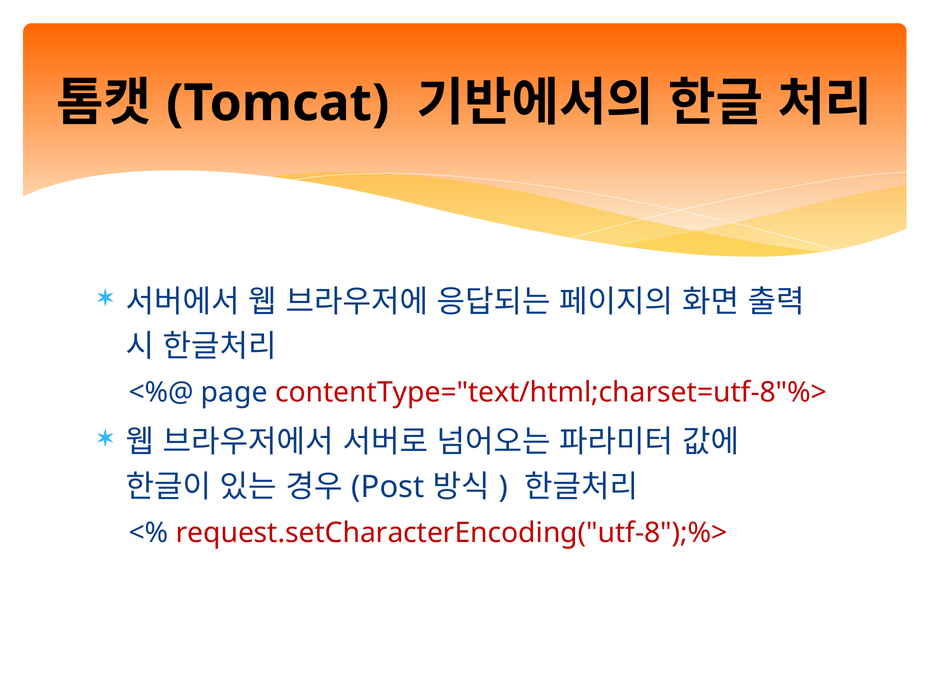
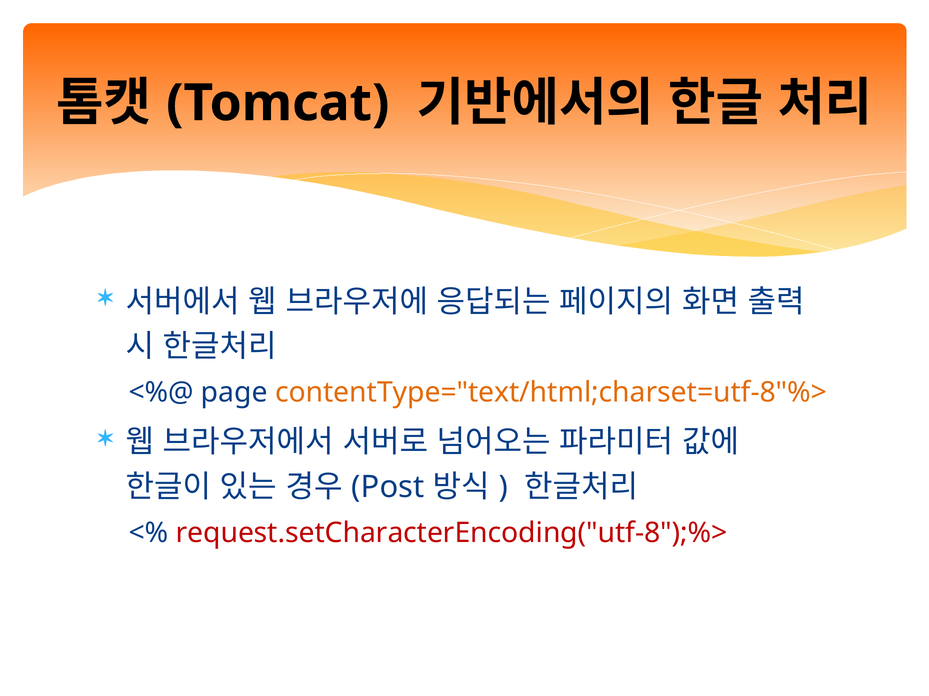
contentType="text/html;charset=utf-8"%> colour: red -> orange
